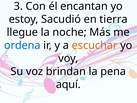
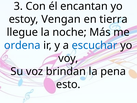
Sacudió: Sacudió -> Vengan
escuchar colour: orange -> blue
aquí: aquí -> esto
